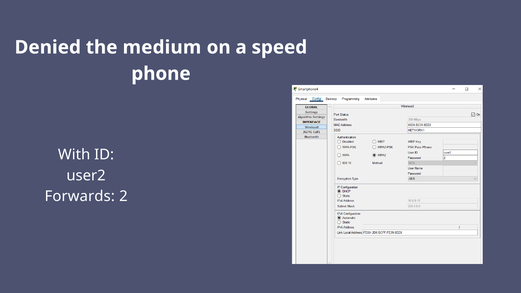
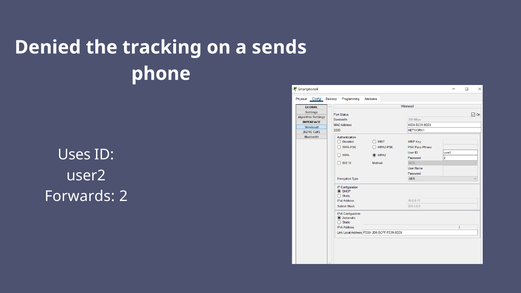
medium: medium -> tracking
speed: speed -> sends
With: With -> Uses
